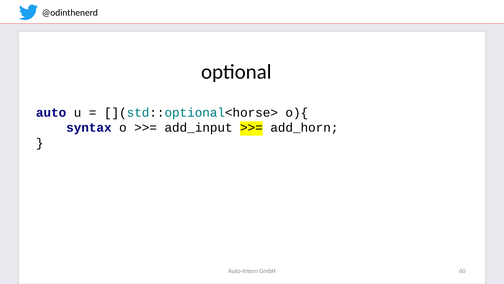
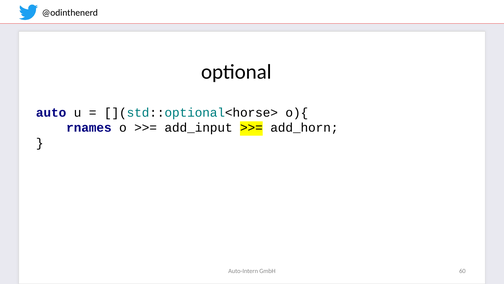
syntax: syntax -> rnames
